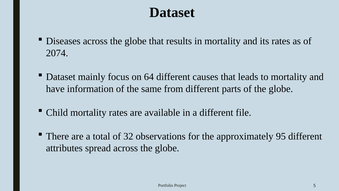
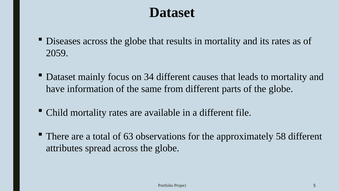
2074: 2074 -> 2059
64: 64 -> 34
32: 32 -> 63
95: 95 -> 58
